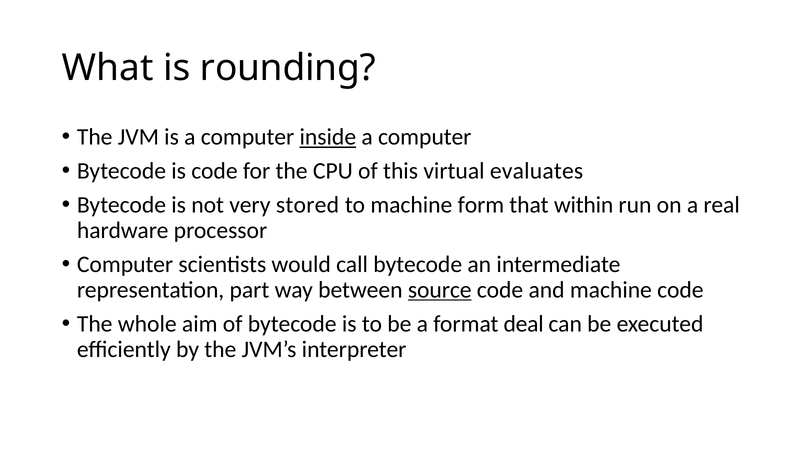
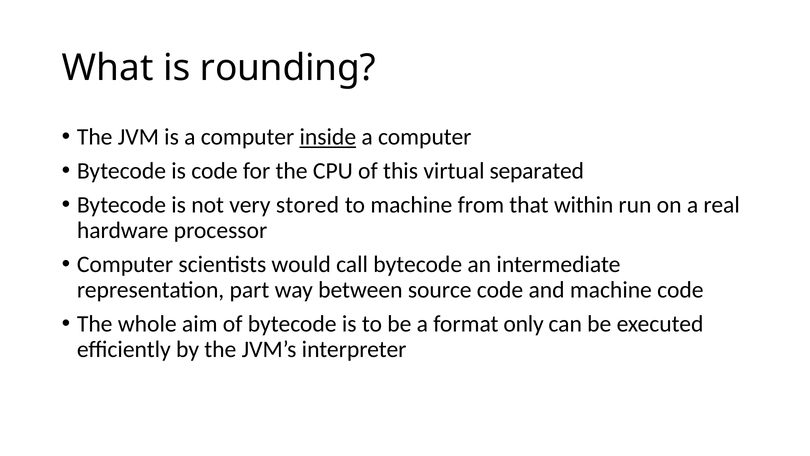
evaluates: evaluates -> separated
form: form -> from
source underline: present -> none
deal: deal -> only
